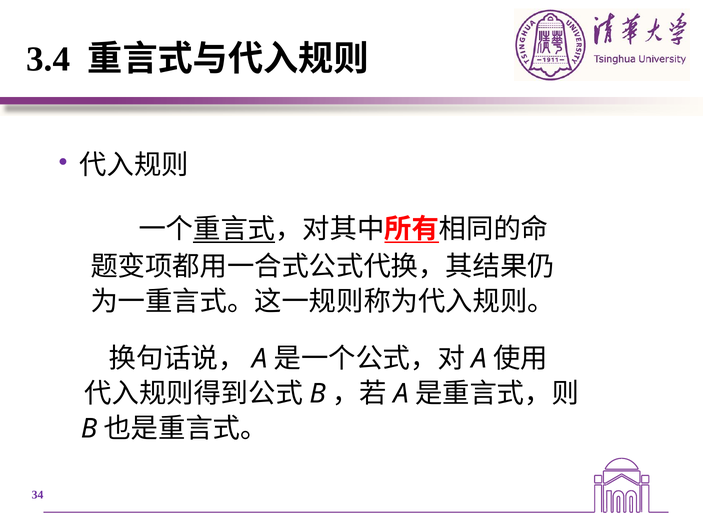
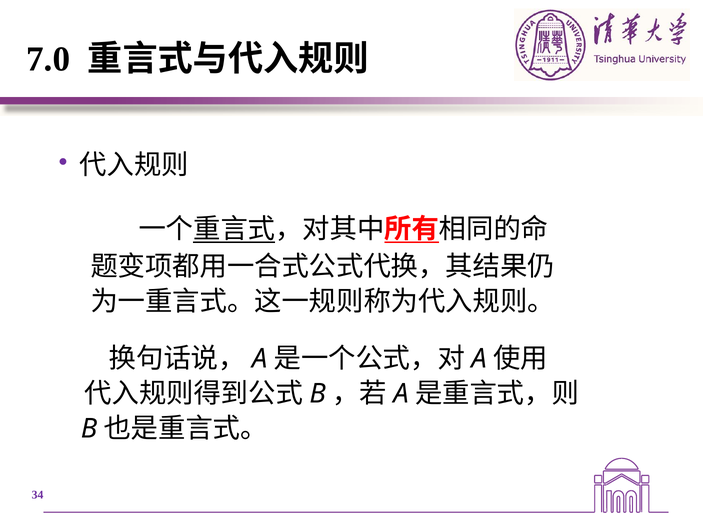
3.4: 3.4 -> 7.0
